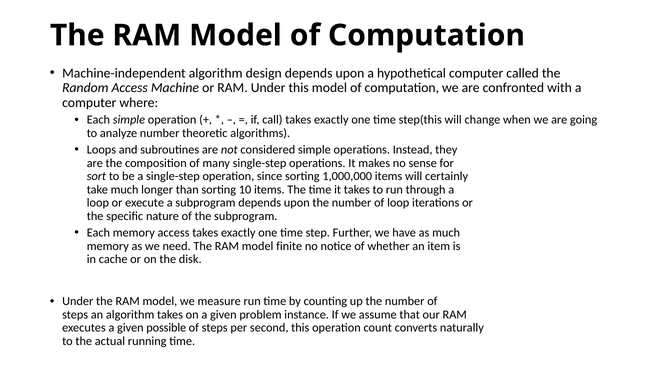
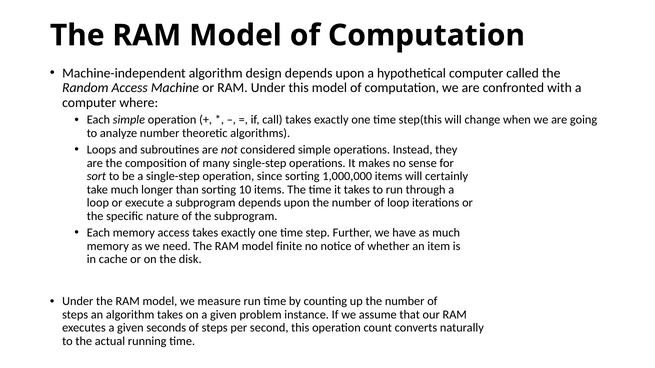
possible: possible -> seconds
